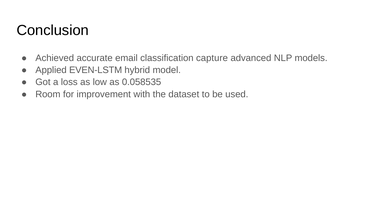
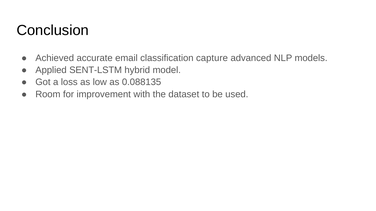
EVEN-LSTM: EVEN-LSTM -> SENT-LSTM
0.058535: 0.058535 -> 0.088135
